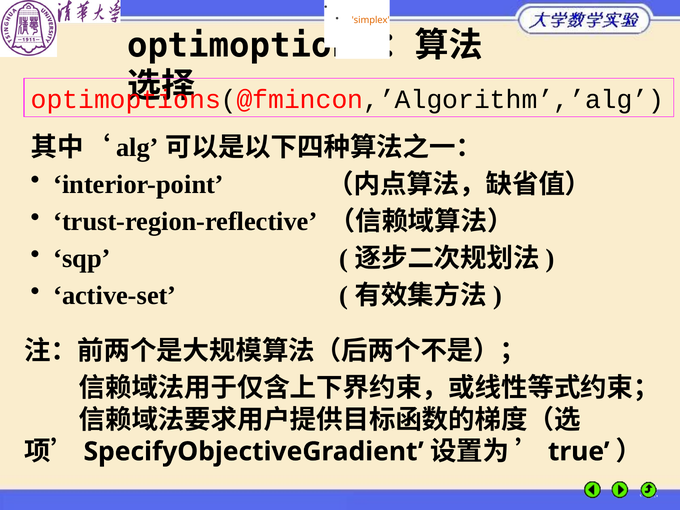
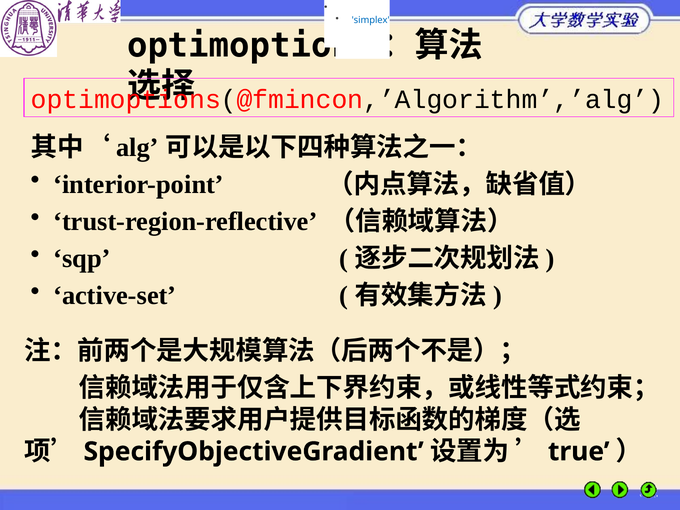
simplex at (371, 20) colour: orange -> blue
